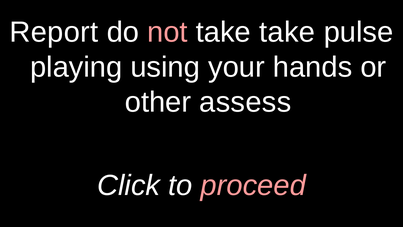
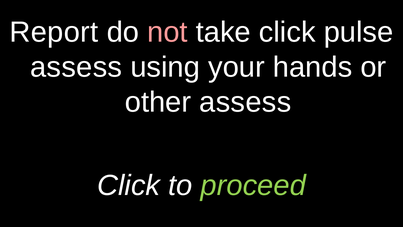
take take: take -> click
playing at (76, 67): playing -> assess
proceed colour: pink -> light green
